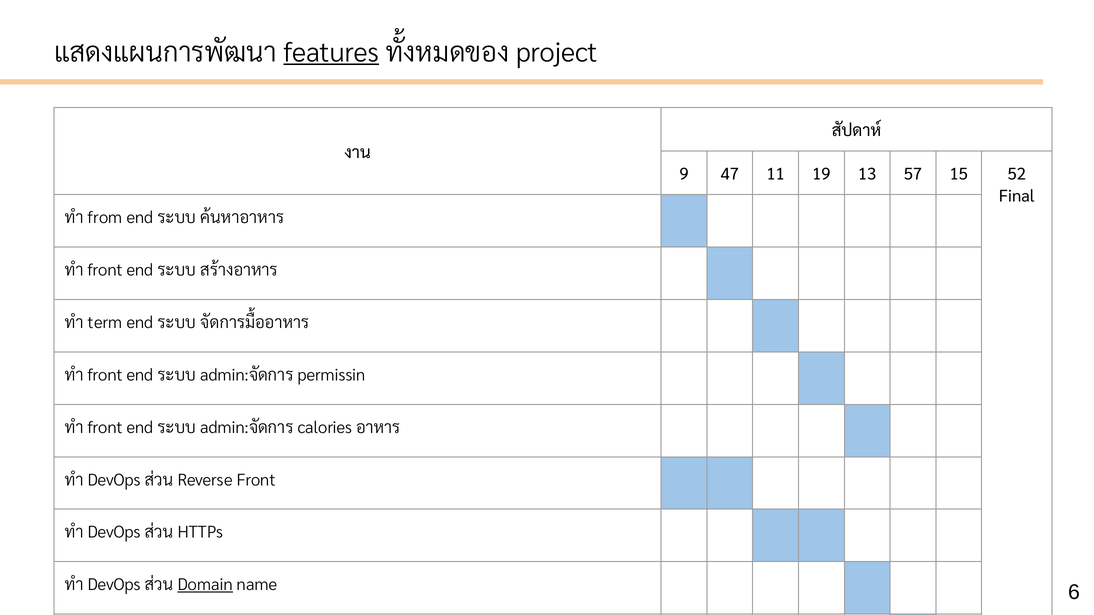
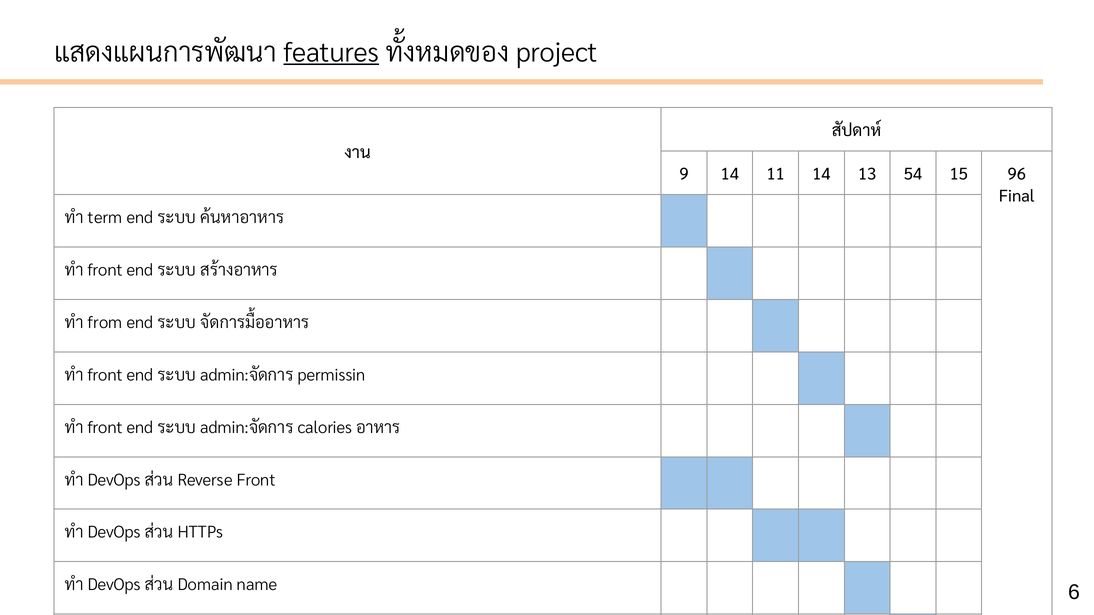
9 47: 47 -> 14
11 19: 19 -> 14
57: 57 -> 54
52: 52 -> 96
from: from -> term
term: term -> from
Domain underline: present -> none
